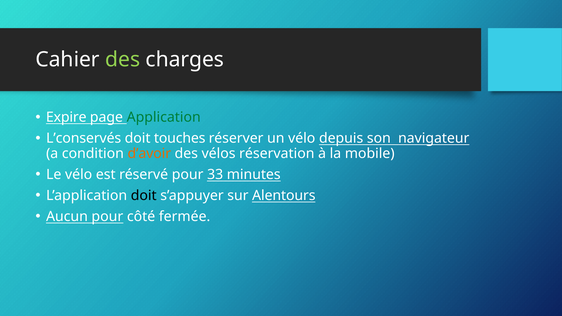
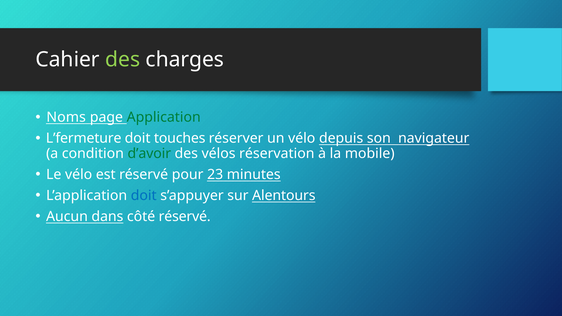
Expire: Expire -> Noms
L’conservés: L’conservés -> L’fermeture
d’avoir colour: orange -> green
33: 33 -> 23
doit at (144, 196) colour: black -> blue
Aucun pour: pour -> dans
côté fermée: fermée -> réservé
